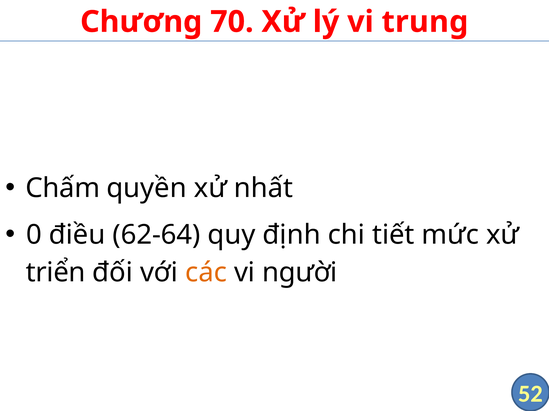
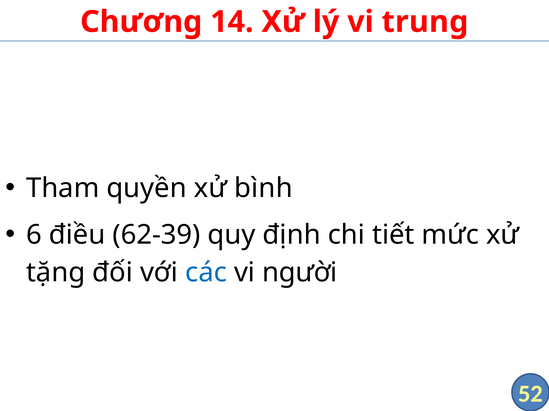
70: 70 -> 14
Chấm: Chấm -> Tham
nhất: nhất -> bình
0: 0 -> 6
62-64: 62-64 -> 62-39
triển: triển -> tặng
các colour: orange -> blue
